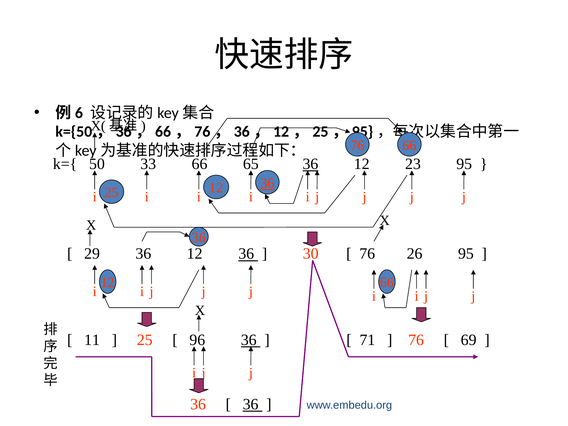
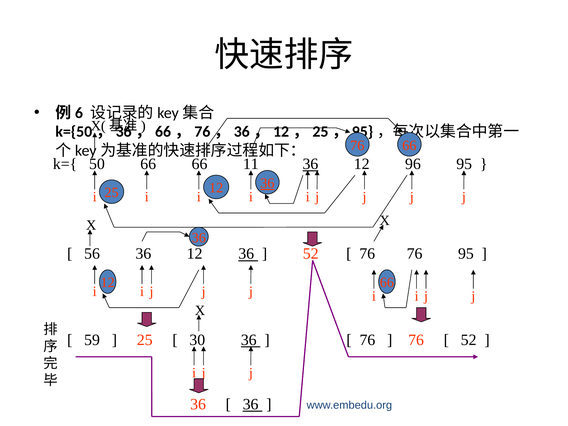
50 33: 33 -> 66
65: 65 -> 11
23: 23 -> 96
29: 29 -> 56
30 at (311, 254): 30 -> 52
76 26: 26 -> 76
11: 11 -> 59
96: 96 -> 30
71 at (367, 340): 71 -> 76
69 at (469, 340): 69 -> 52
